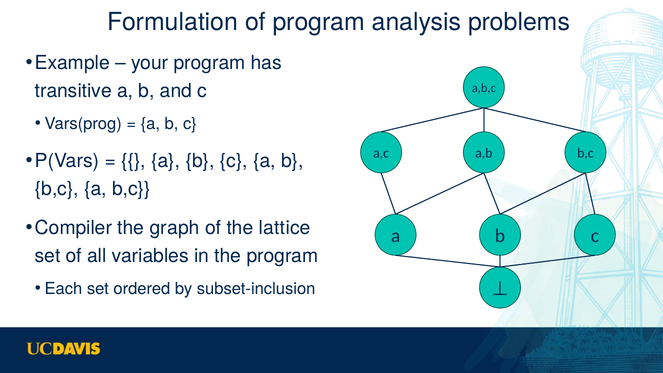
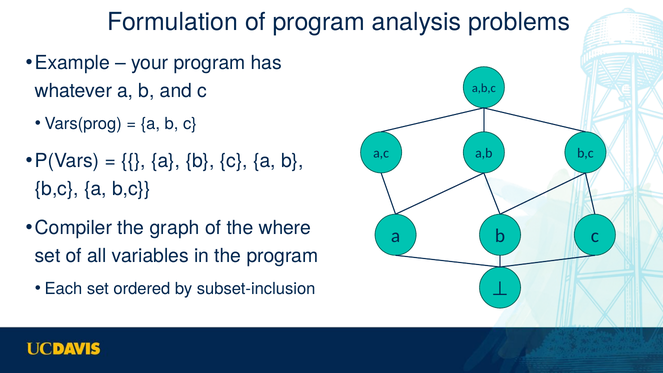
transitive: transitive -> whatever
lattice: lattice -> where
